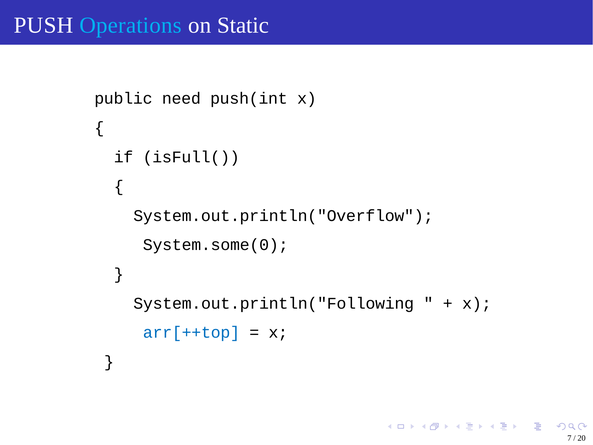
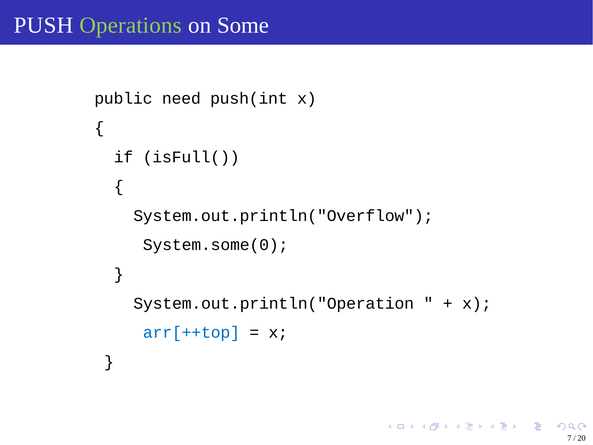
Operations colour: light blue -> light green
Static: Static -> Some
System.out.println("Following: System.out.println("Following -> System.out.println("Operation
